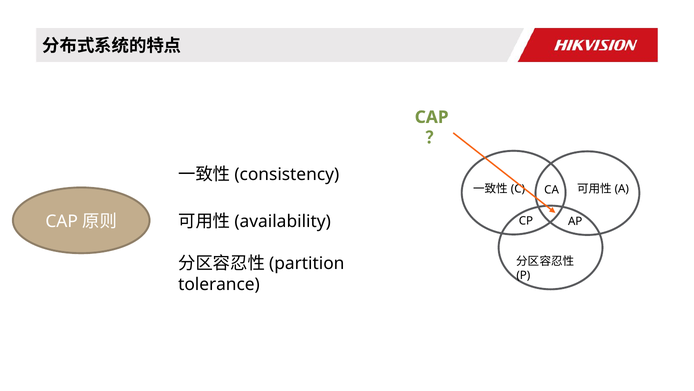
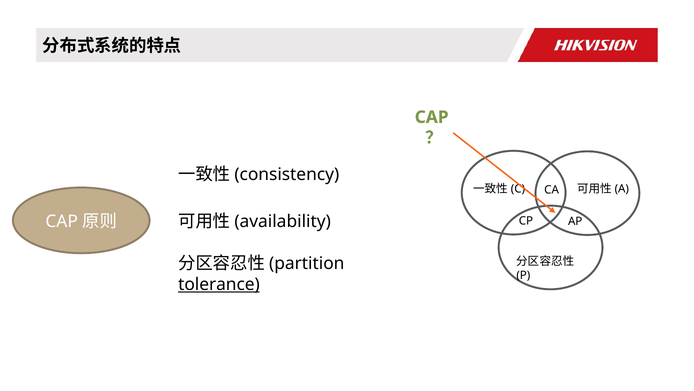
tolerance underline: none -> present
